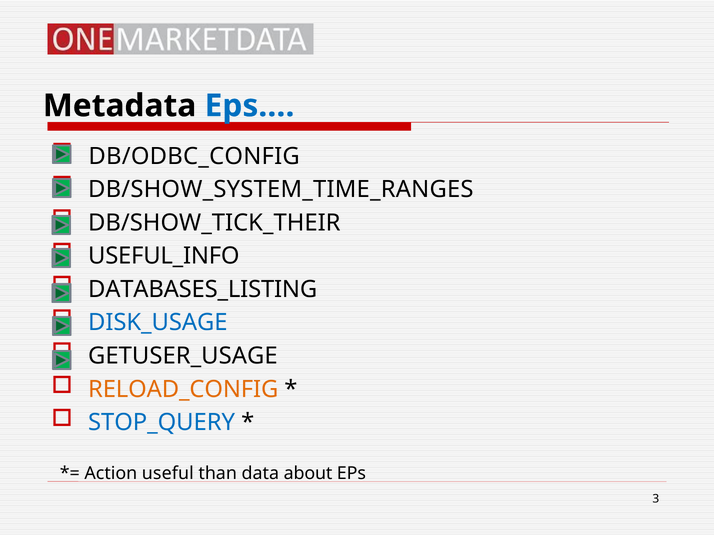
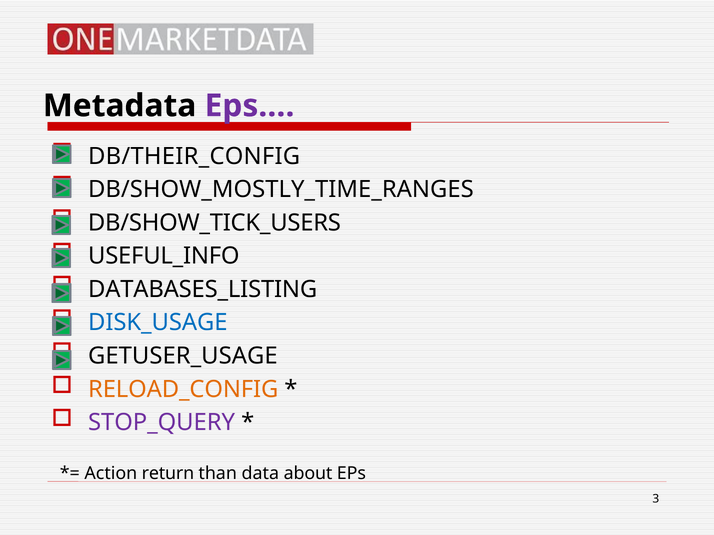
Eps… colour: blue -> purple
DB/ODBC_CONFIG: DB/ODBC_CONFIG -> DB/THEIR_CONFIG
DB/SHOW_SYSTEM_TIME_RANGES: DB/SHOW_SYSTEM_TIME_RANGES -> DB/SHOW_MOSTLY_TIME_RANGES
DB/SHOW_TICK_THEIR: DB/SHOW_TICK_THEIR -> DB/SHOW_TICK_USERS
STOP_QUERY colour: blue -> purple
useful: useful -> return
